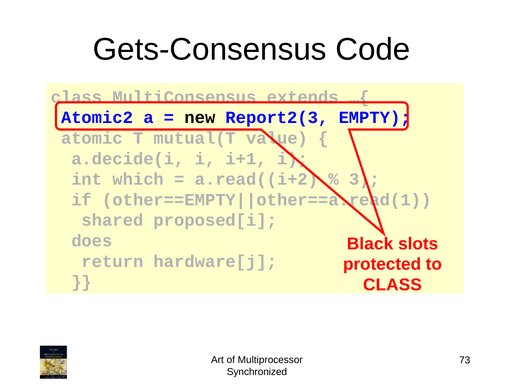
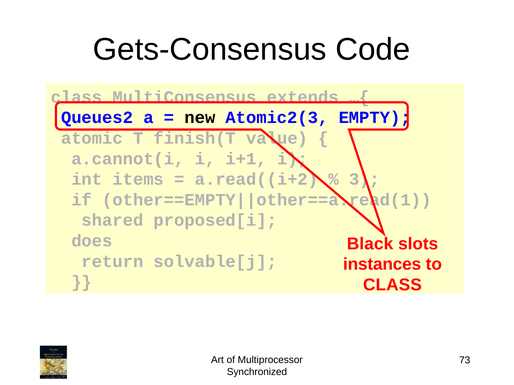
Atomic2: Atomic2 -> Queues2
Report2(3: Report2(3 -> Atomic2(3
mutual(T: mutual(T -> finish(T
a.decide(i: a.decide(i -> a.cannot(i
which: which -> items
hardware[j: hardware[j -> solvable[j
protected: protected -> instances
